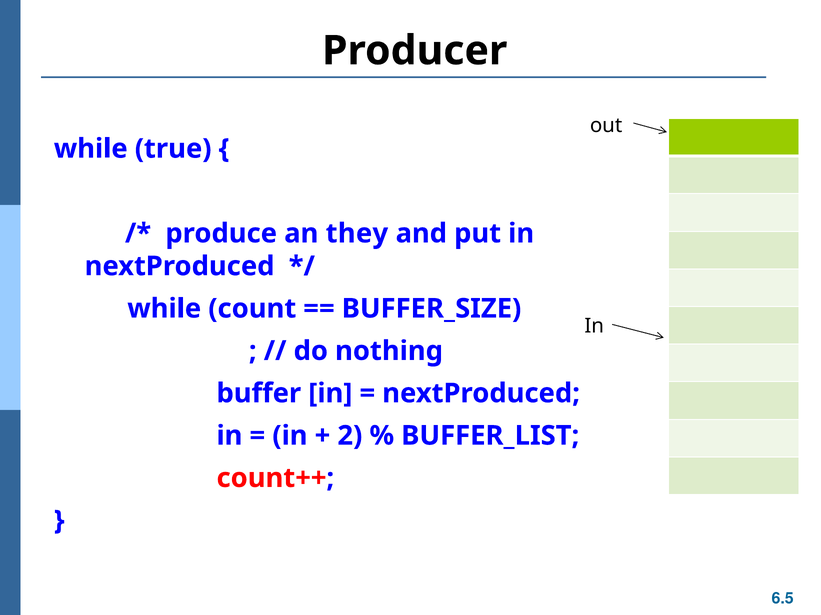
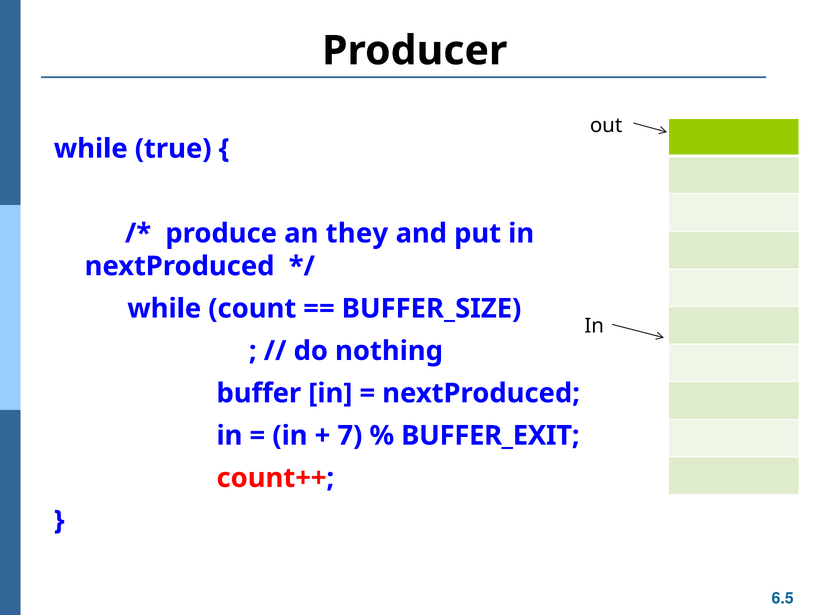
2: 2 -> 7
BUFFER_LIST: BUFFER_LIST -> BUFFER_EXIT
